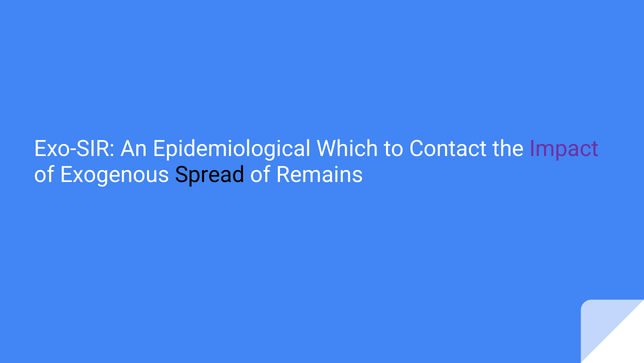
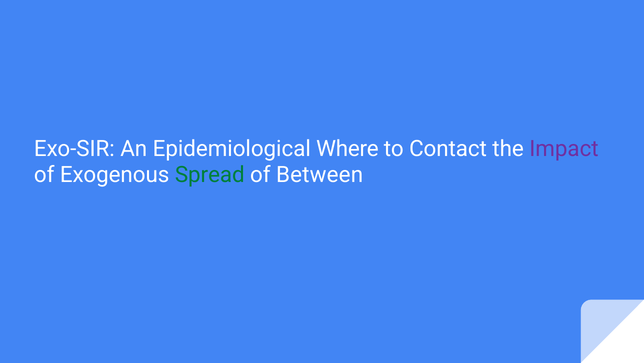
Which: Which -> Where
Spread colour: black -> green
Remains: Remains -> Between
